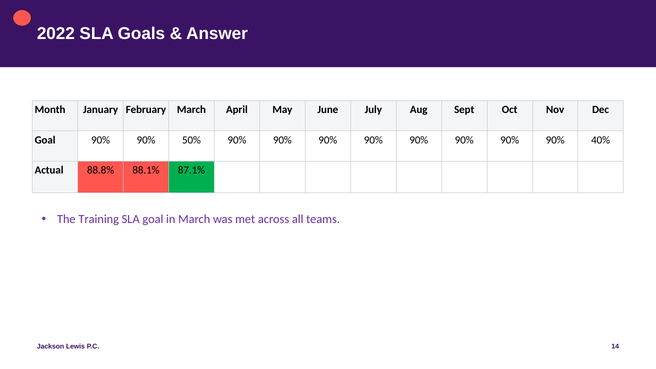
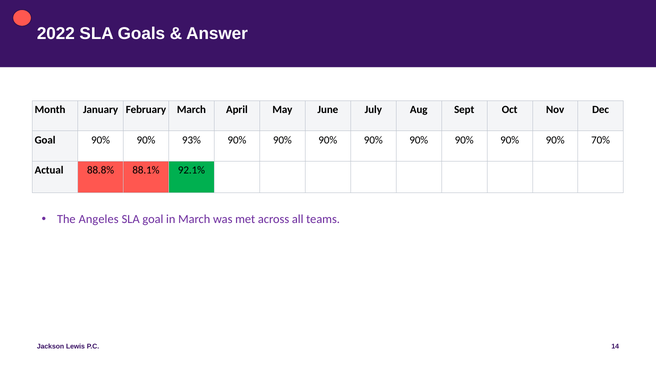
50%: 50% -> 93%
40%: 40% -> 70%
87.1%: 87.1% -> 92.1%
Training: Training -> Angeles
